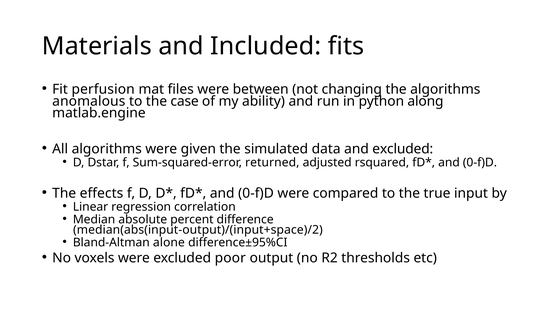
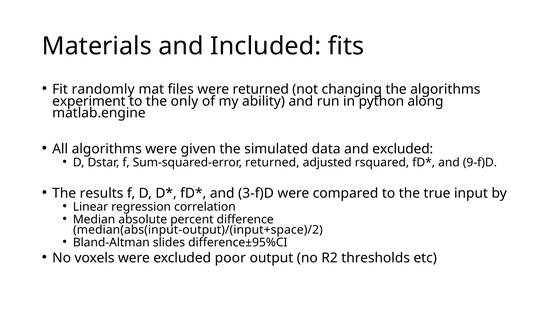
perfusion: perfusion -> randomly
were between: between -> returned
anomalous: anomalous -> experiment
case: case -> only
0-f)D at (480, 163): 0-f)D -> 9-f)D
effects: effects -> results
0-f)D at (256, 193): 0-f)D -> 3-f)D
alone: alone -> slides
